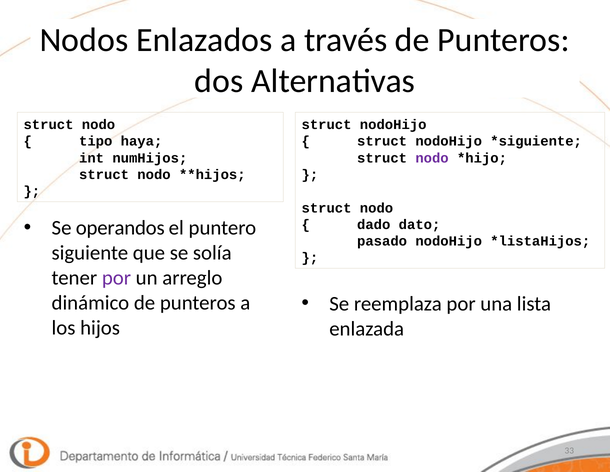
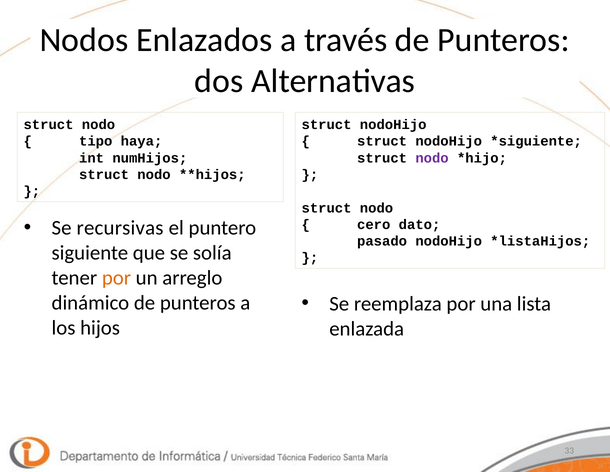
operandos: operandos -> recursivas
dado: dado -> cero
por at (116, 278) colour: purple -> orange
